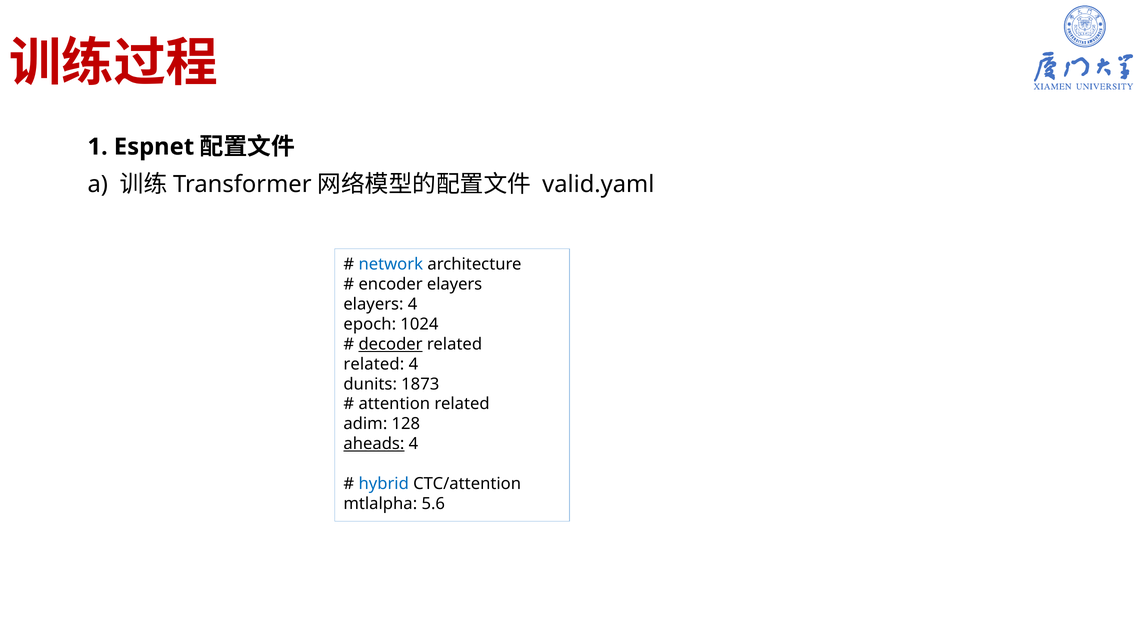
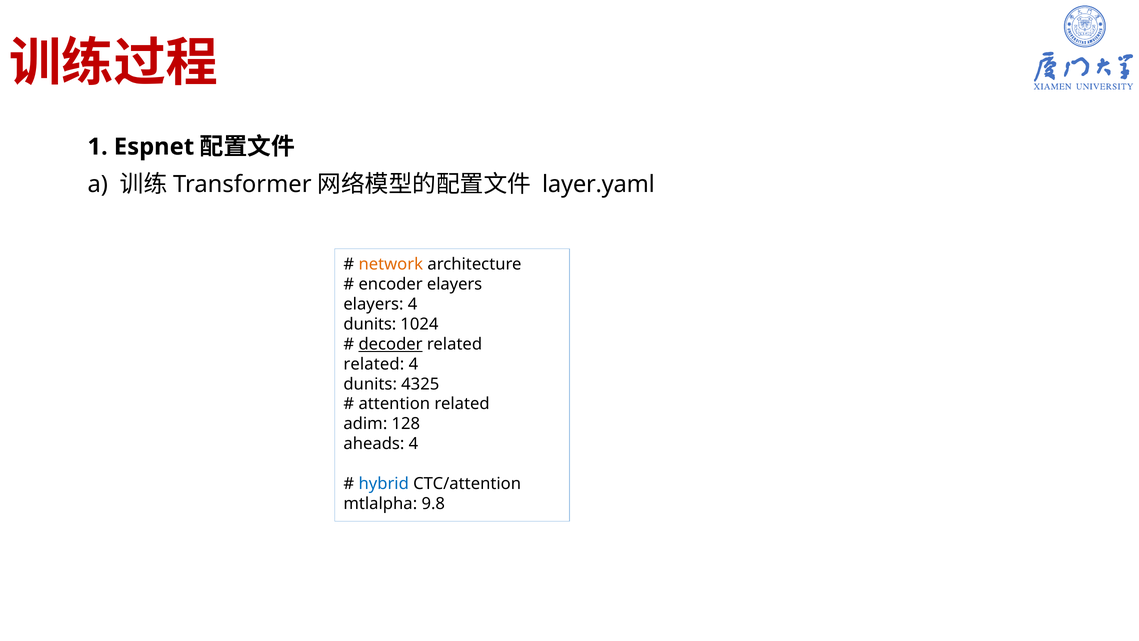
valid.yaml: valid.yaml -> layer.yaml
network colour: blue -> orange
epoch at (370, 324): epoch -> dunits
1873: 1873 -> 4325
aheads underline: present -> none
5.6: 5.6 -> 9.8
